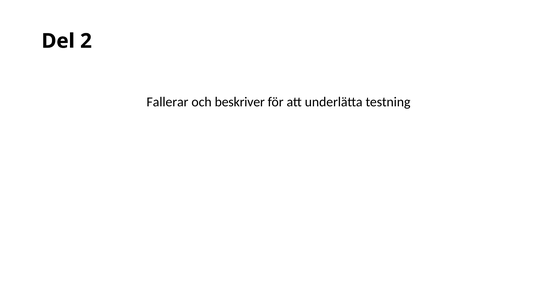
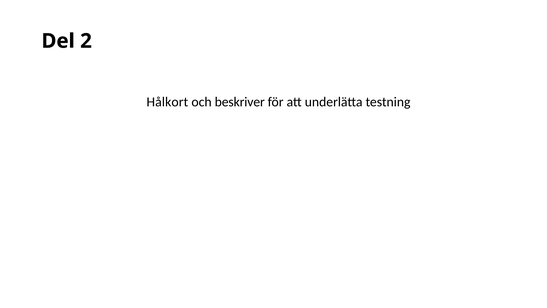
Fallerar: Fallerar -> Hålkort
